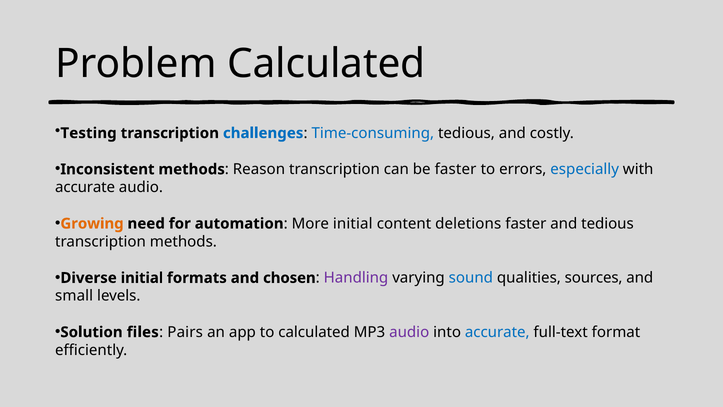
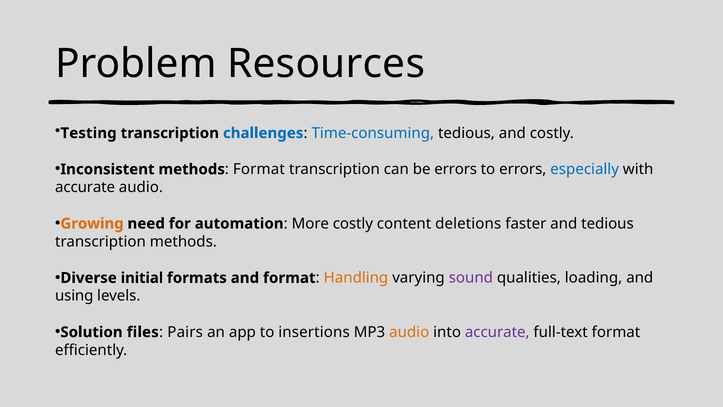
Problem Calculated: Calculated -> Resources
Reason at (259, 169): Reason -> Format
be faster: faster -> errors
More initial: initial -> costly
and chosen: chosen -> format
Handling colour: purple -> orange
sound colour: blue -> purple
sources: sources -> loading
small: small -> using
to calculated: calculated -> insertions
audio at (409, 332) colour: purple -> orange
accurate at (497, 332) colour: blue -> purple
